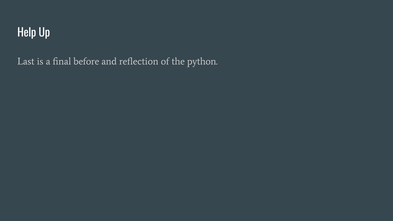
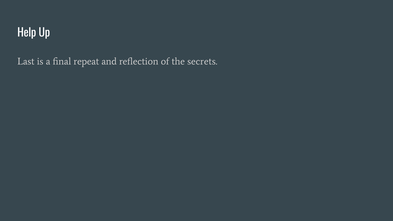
before: before -> repeat
python: python -> secrets
